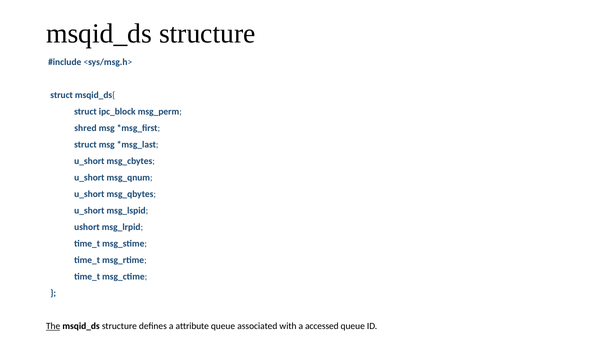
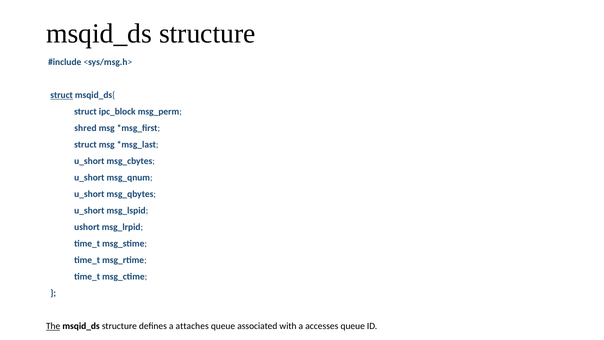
struct at (62, 95) underline: none -> present
attribute: attribute -> attaches
accessed: accessed -> accesses
